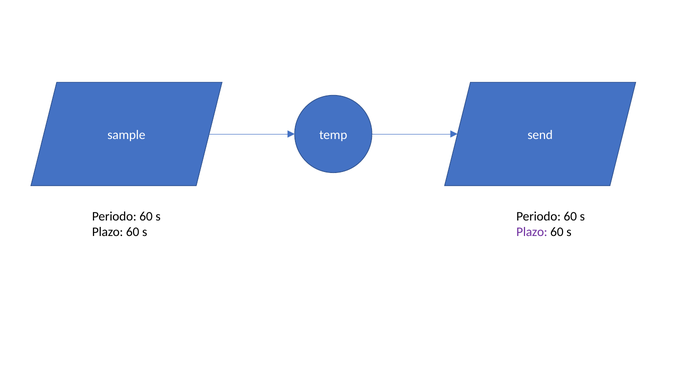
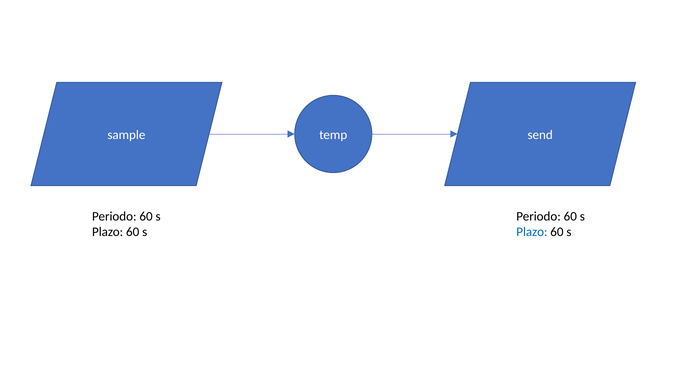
Plazo at (532, 232) colour: purple -> blue
